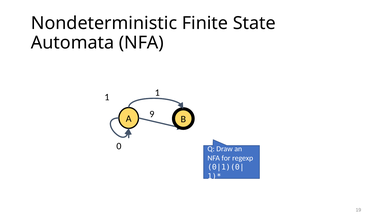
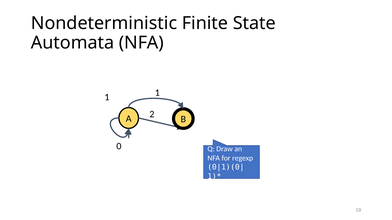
9: 9 -> 2
